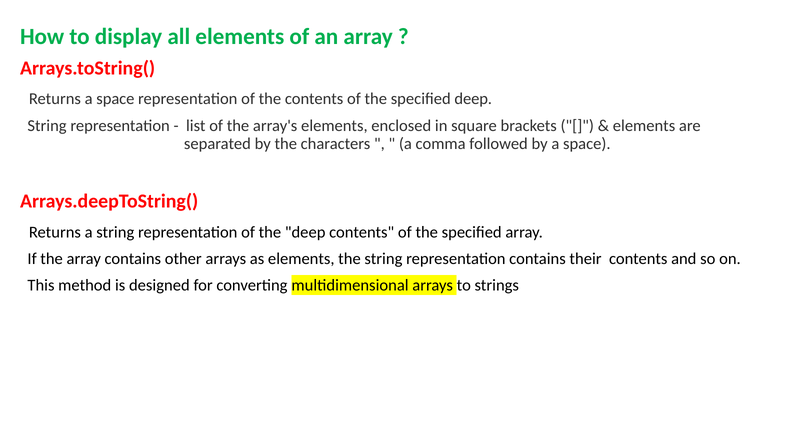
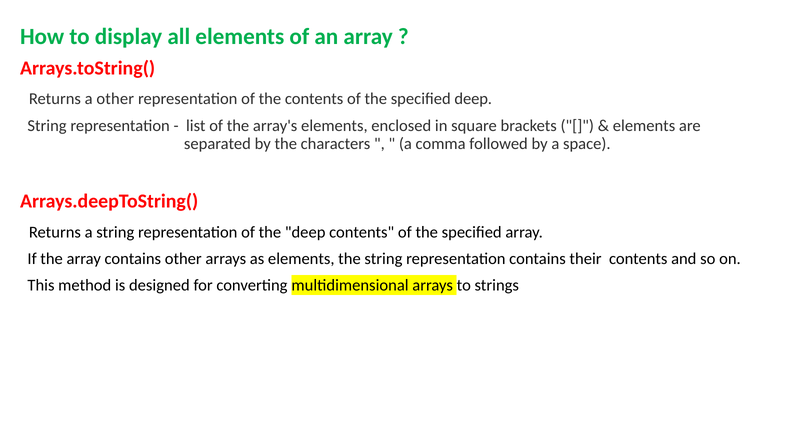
Returns a space: space -> other
